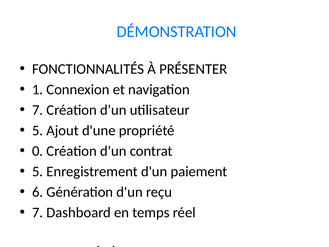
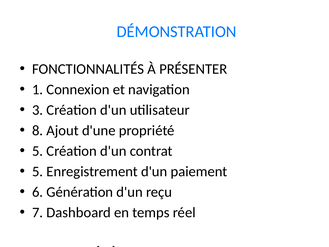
7 at (38, 110): 7 -> 3
5 at (38, 130): 5 -> 8
0 at (38, 151): 0 -> 5
